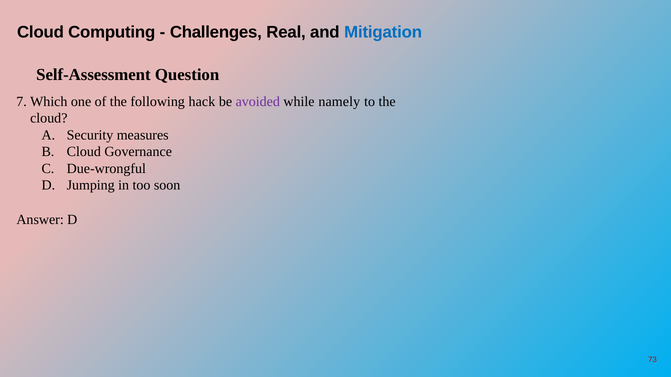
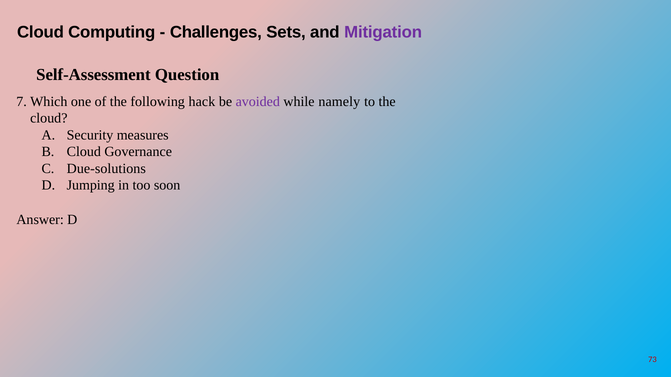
Real: Real -> Sets
Mitigation colour: blue -> purple
Due-wrongful: Due-wrongful -> Due-solutions
